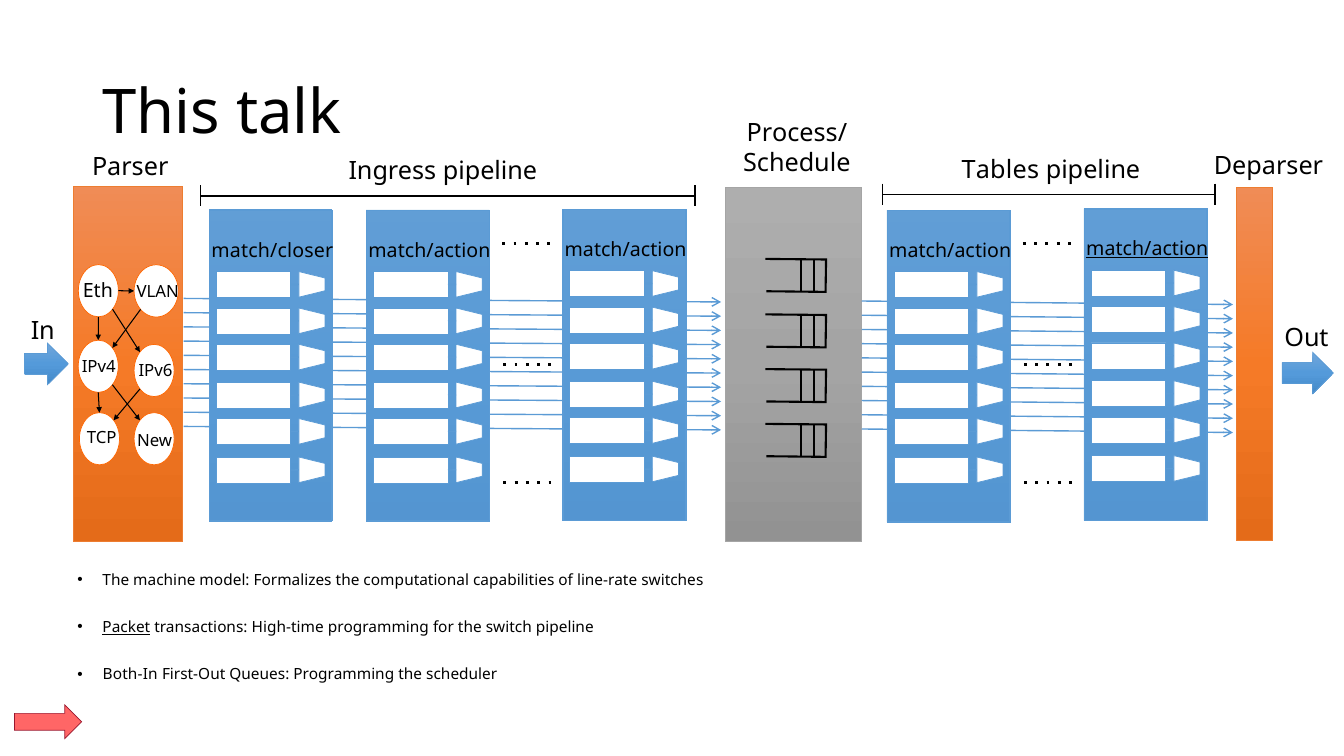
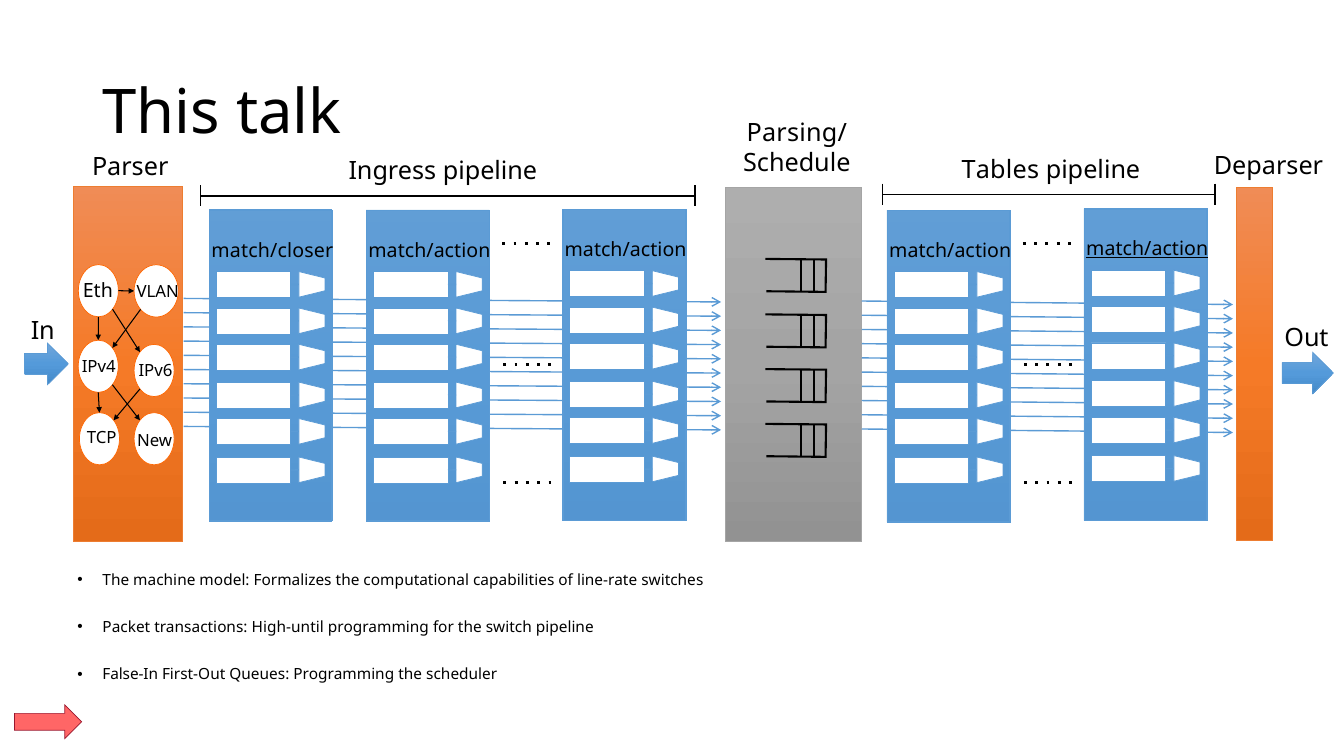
Process/: Process/ -> Parsing/
Packet underline: present -> none
High-time: High-time -> High-until
Both-In: Both-In -> False-In
